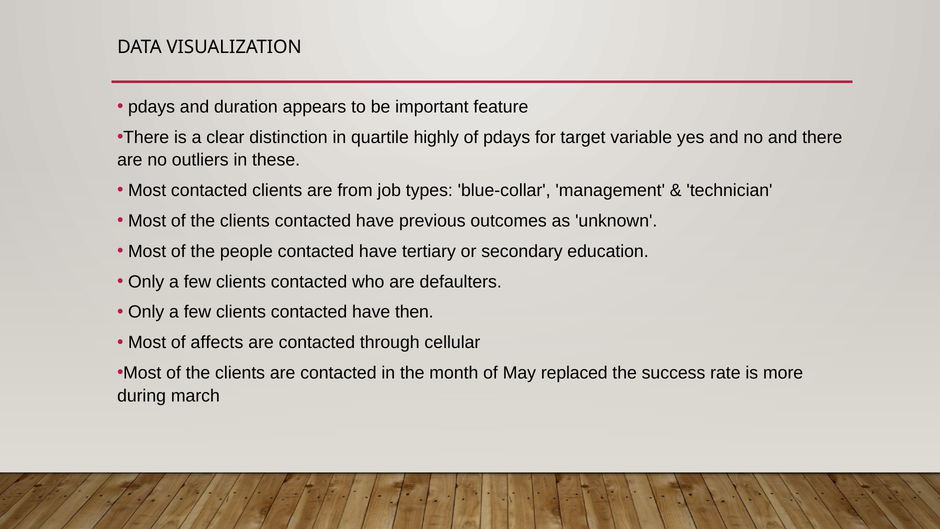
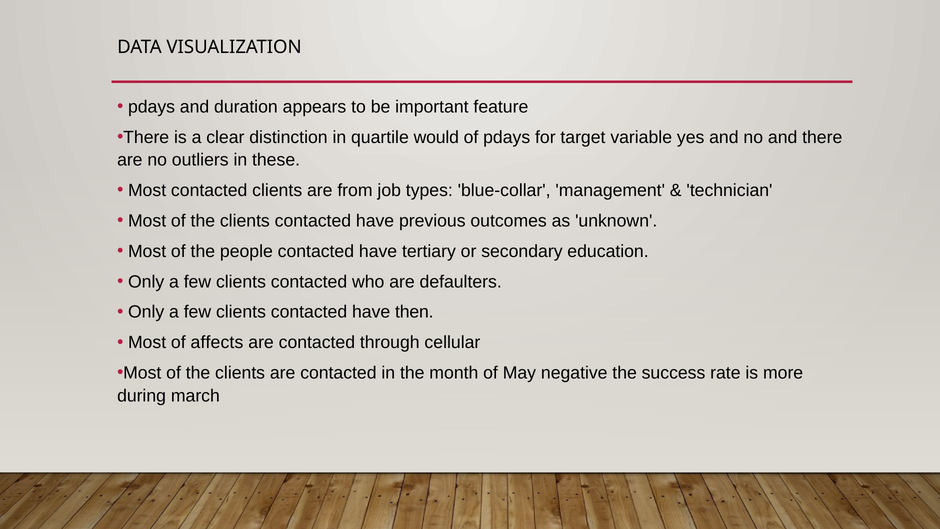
highly: highly -> would
replaced: replaced -> negative
